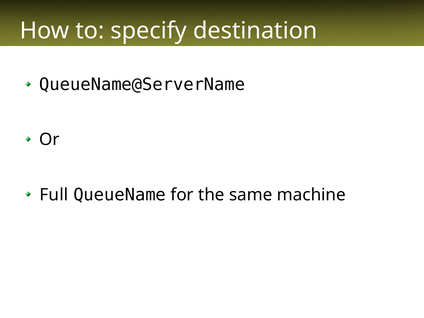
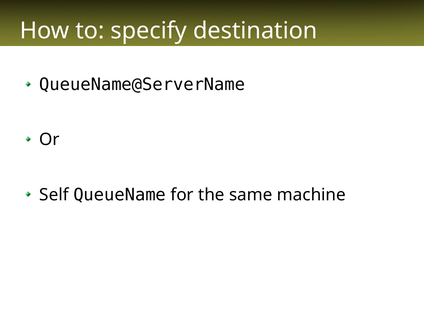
Full: Full -> Self
